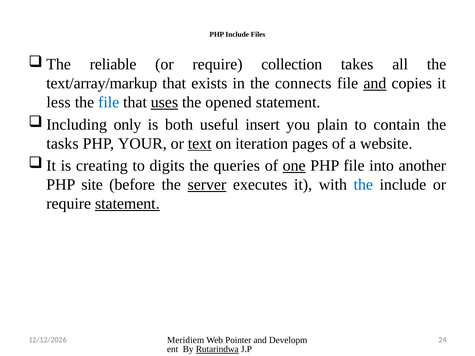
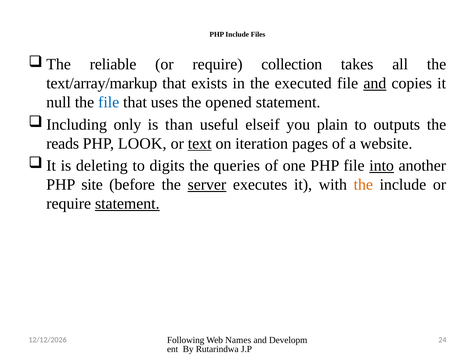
connects: connects -> executed
less: less -> null
uses underline: present -> none
both: both -> than
insert: insert -> elseif
contain: contain -> outputs
tasks: tasks -> reads
YOUR: YOUR -> LOOK
creating: creating -> deleting
one underline: present -> none
into underline: none -> present
the at (363, 185) colour: blue -> orange
Meridiem: Meridiem -> Following
Pointer: Pointer -> Names
Rutarindwa underline: present -> none
